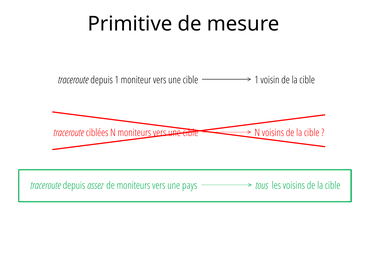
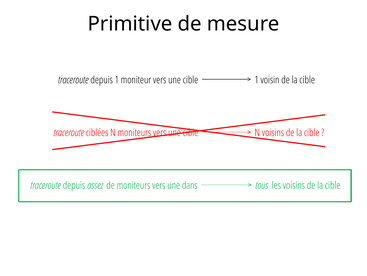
pays: pays -> dans
